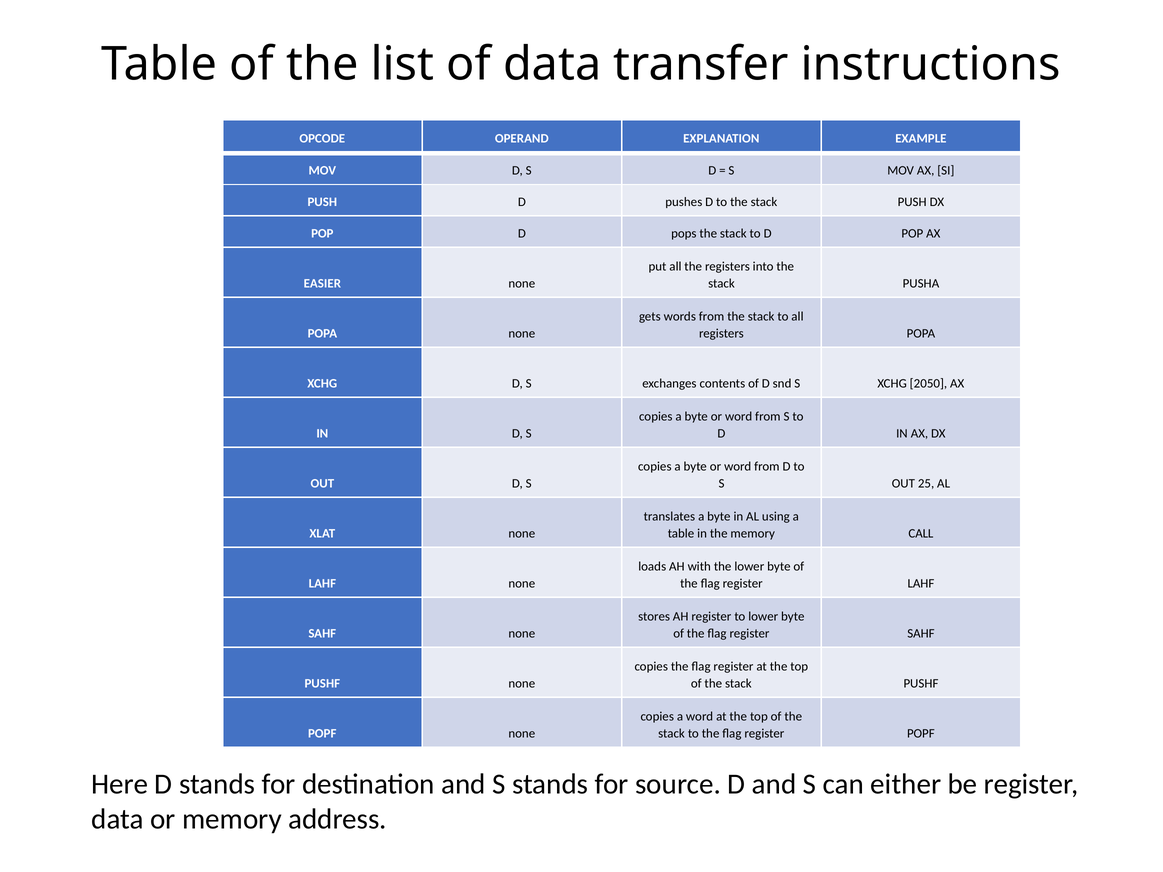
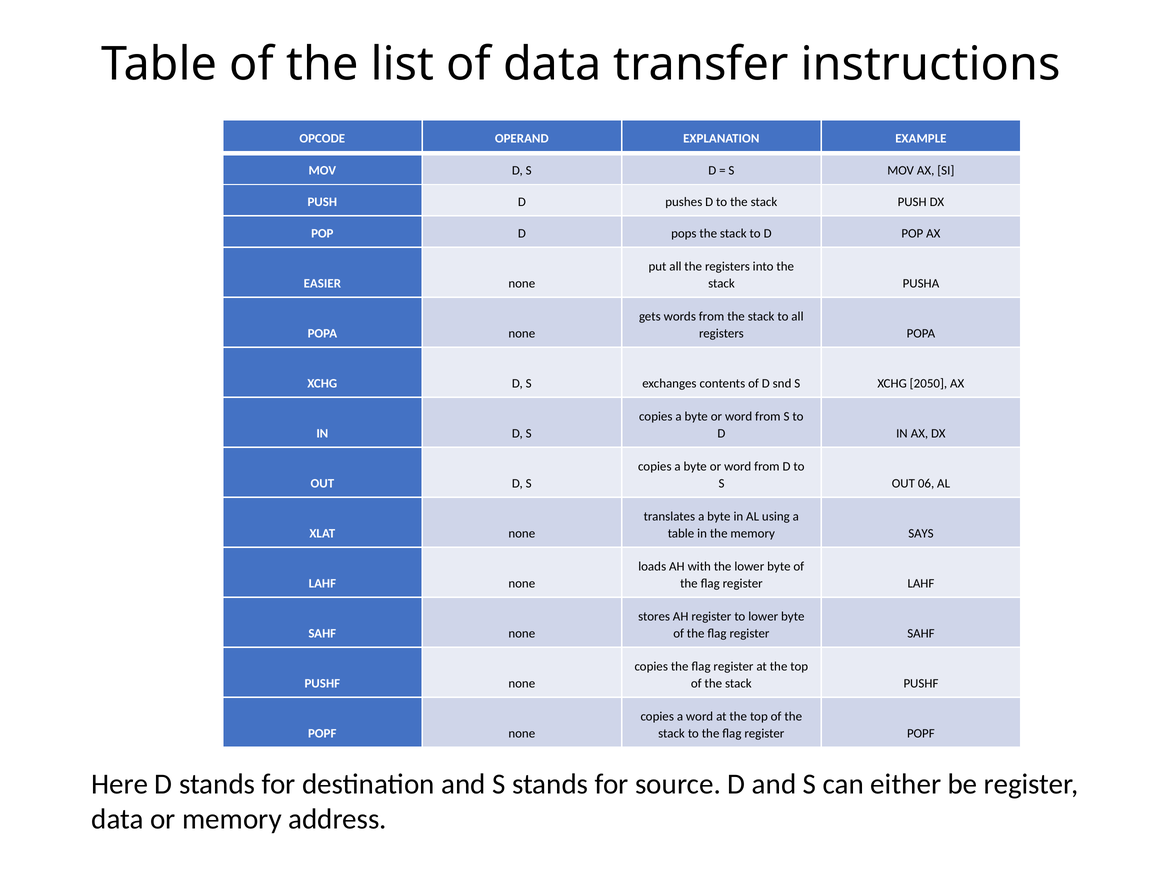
25: 25 -> 06
CALL: CALL -> SAYS
